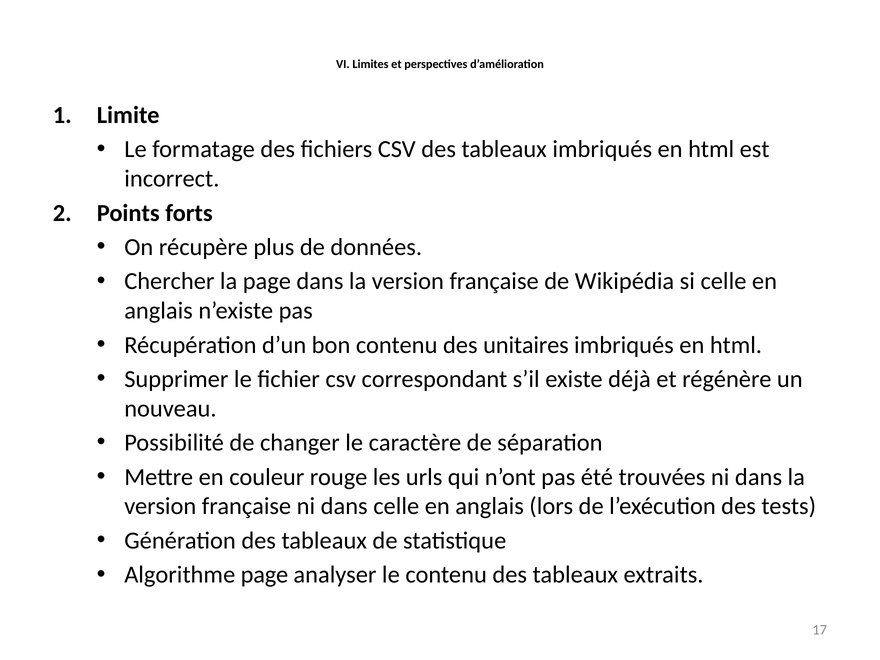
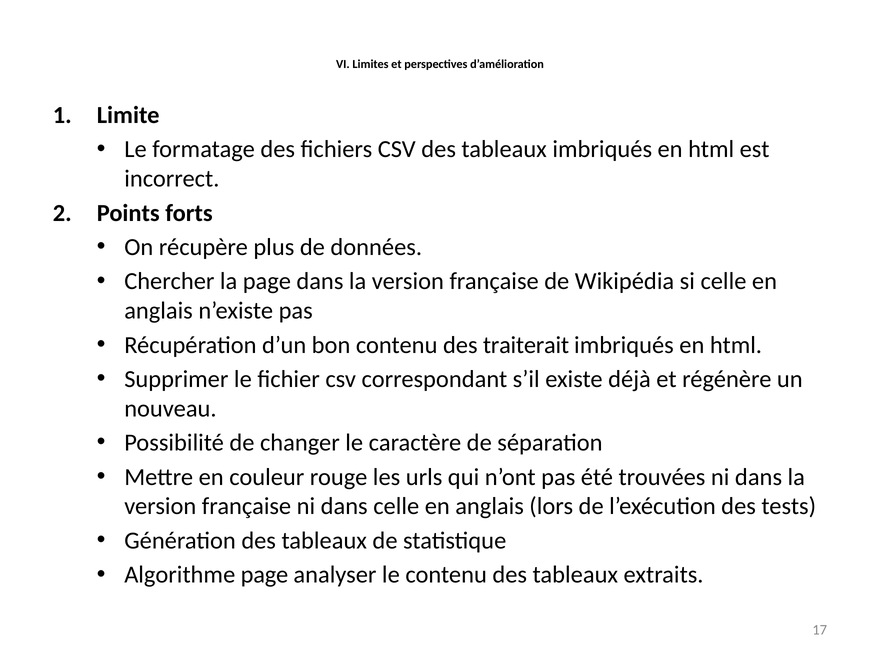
unitaires: unitaires -> traiterait
